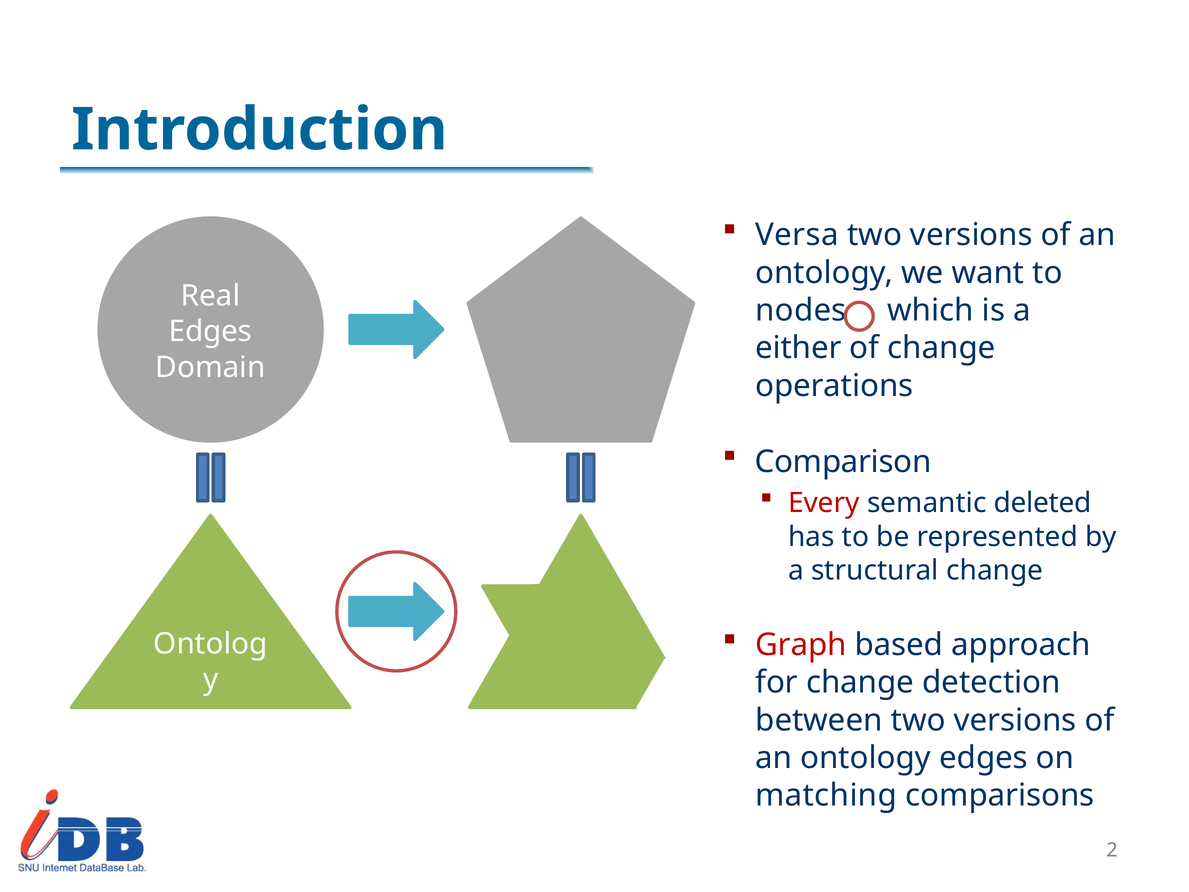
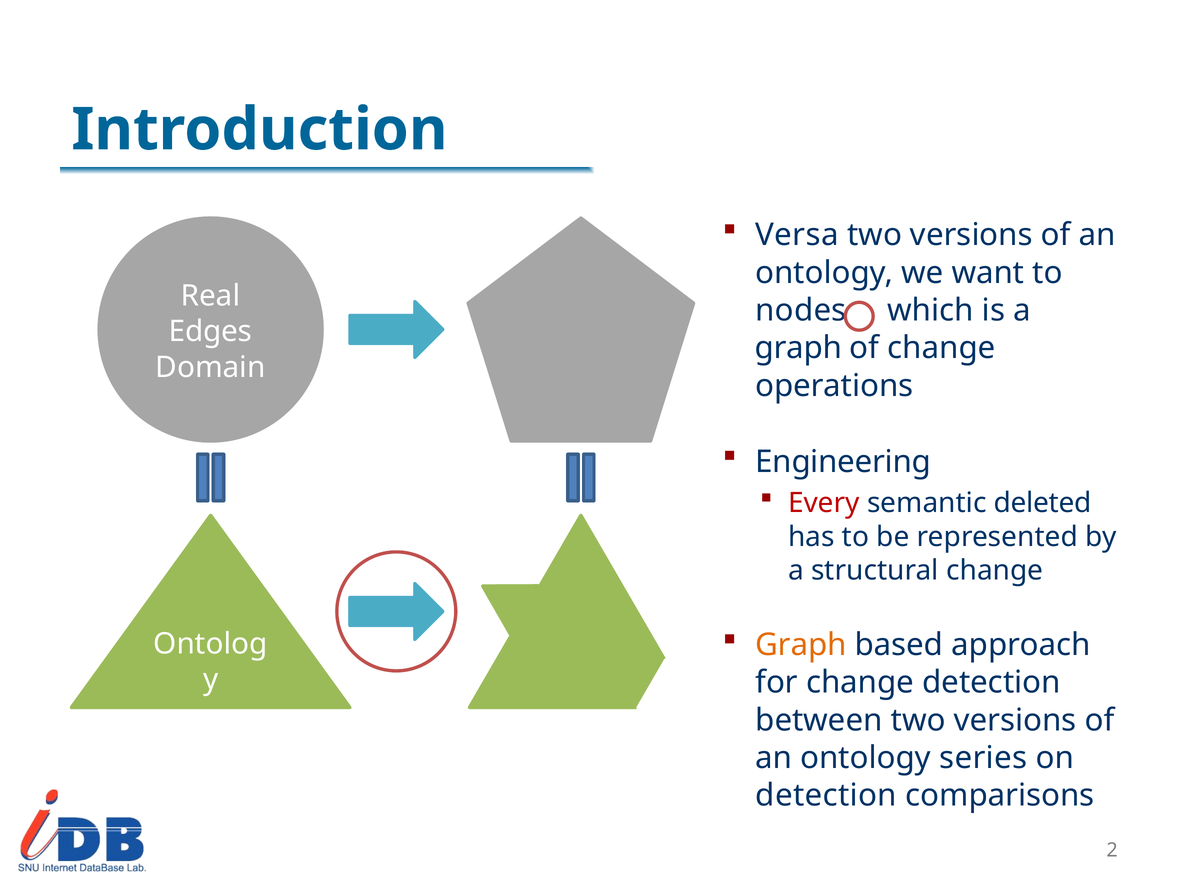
either at (798, 348): either -> graph
Comparison: Comparison -> Engineering
Graph at (801, 645) colour: red -> orange
ontology edges: edges -> series
matching at (826, 795): matching -> detection
